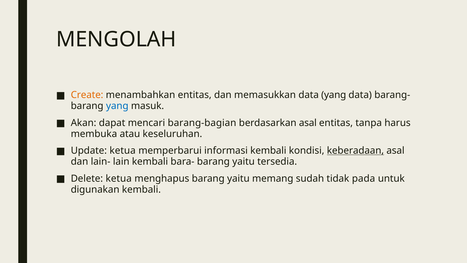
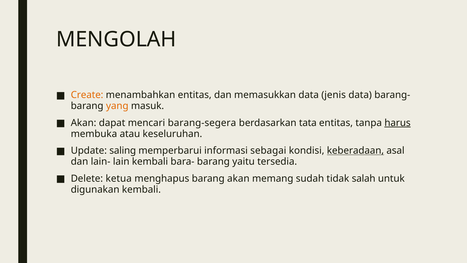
data yang: yang -> jenis
yang at (117, 106) colour: blue -> orange
barang-bagian: barang-bagian -> barang-segera
berdasarkan asal: asal -> tata
harus underline: none -> present
Update ketua: ketua -> saling
informasi kembali: kembali -> sebagai
menghapus barang yaitu: yaitu -> akan
pada: pada -> salah
